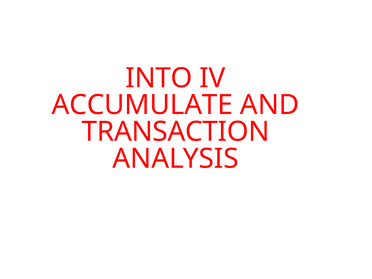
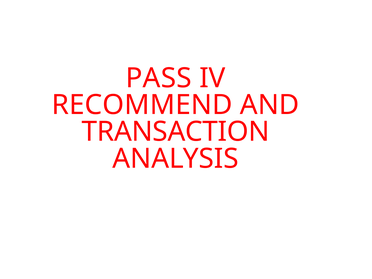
INTO: INTO -> PASS
ACCUMULATE: ACCUMULATE -> RECOMMEND
